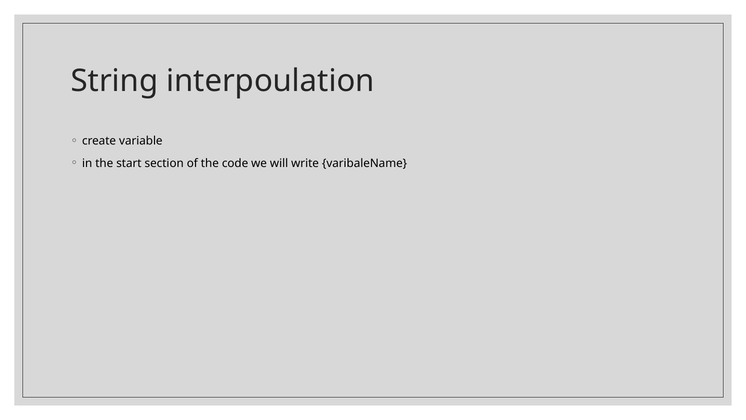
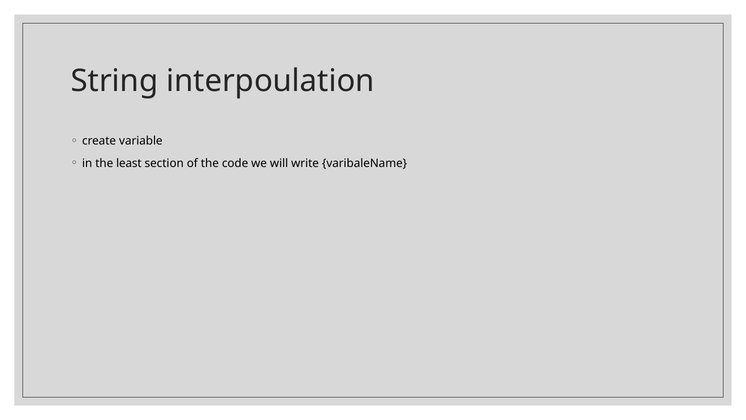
start: start -> least
